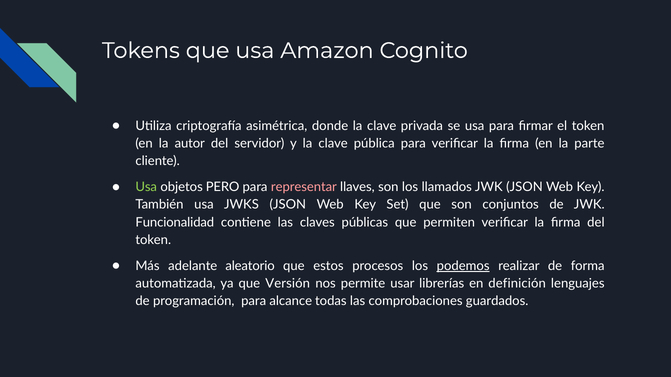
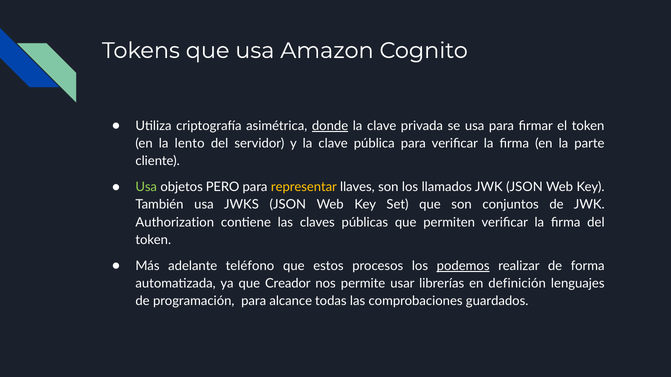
donde underline: none -> present
autor: autor -> lento
representar colour: pink -> yellow
Funcionalidad: Funcionalidad -> Authorization
aleatorio: aleatorio -> teléfono
Versión: Versión -> Creador
